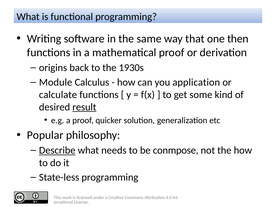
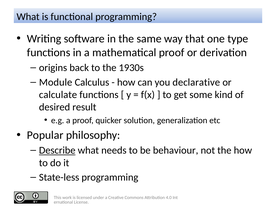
then: then -> type
application: application -> declarative
result underline: present -> none
conmpose: conmpose -> behaviour
